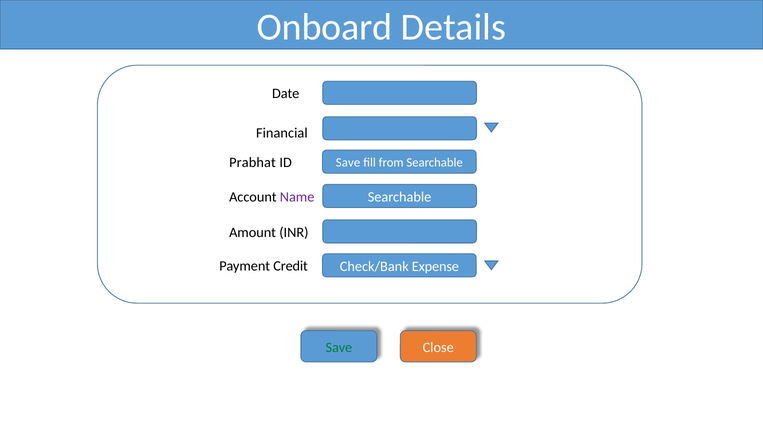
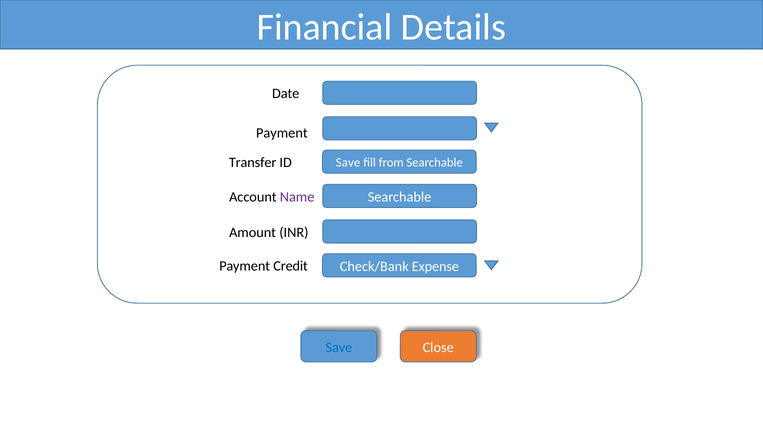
Onboard: Onboard -> Financial
Financial at (282, 133): Financial -> Payment
Prabhat: Prabhat -> Transfer
Save at (339, 347) colour: green -> blue
